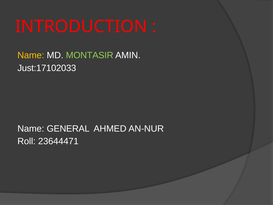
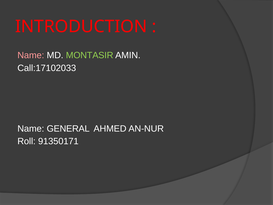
Name at (31, 55) colour: yellow -> pink
Just:17102033: Just:17102033 -> Call:17102033
23644471: 23644471 -> 91350171
